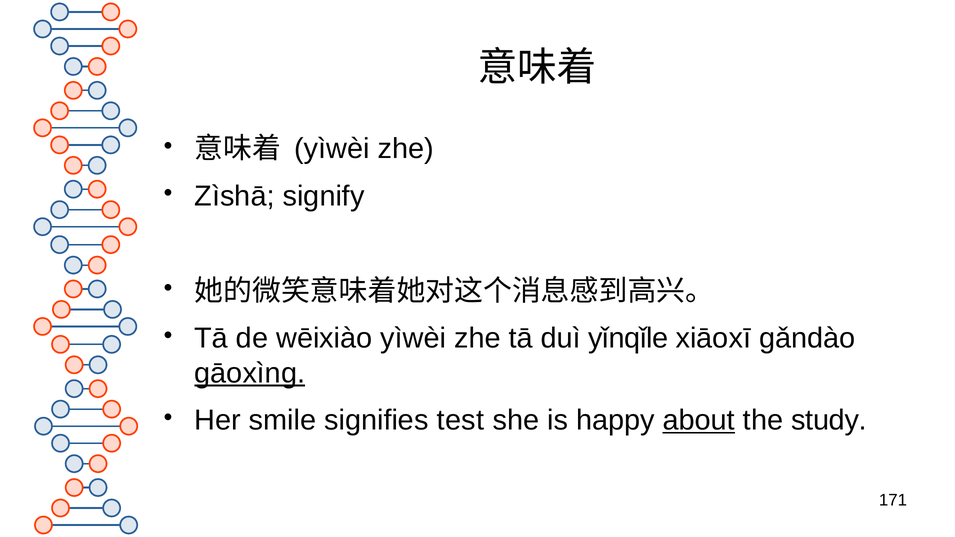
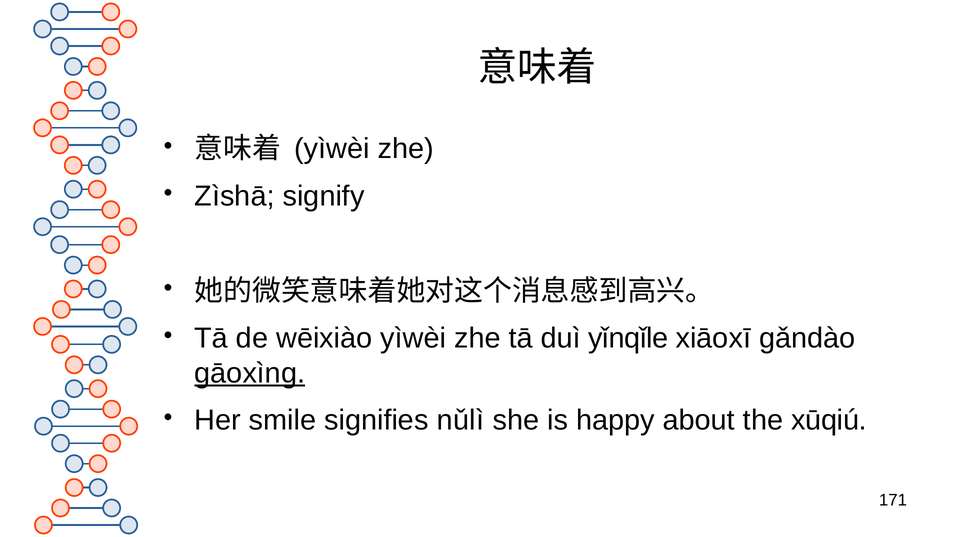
test: test -> nǔlì
about underline: present -> none
study: study -> xūqiú
